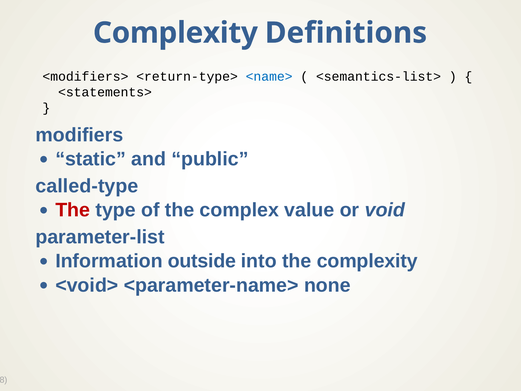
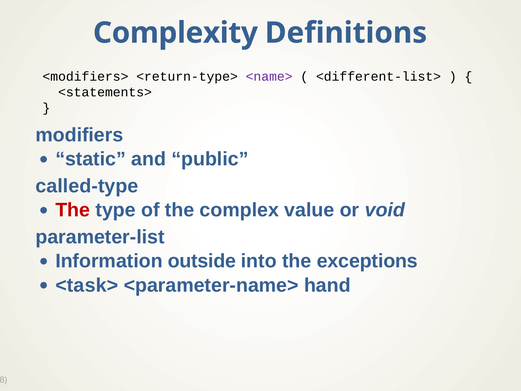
<name> colour: blue -> purple
<semantics-list>: <semantics-list> -> <different-list>
the complexity: complexity -> exceptions
<void>: <void> -> <task>
none: none -> hand
